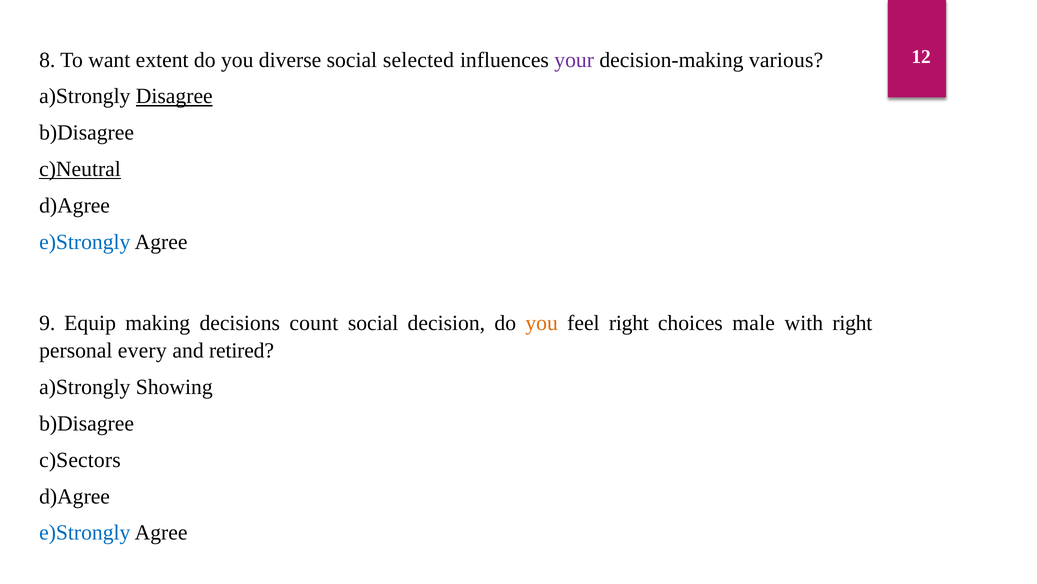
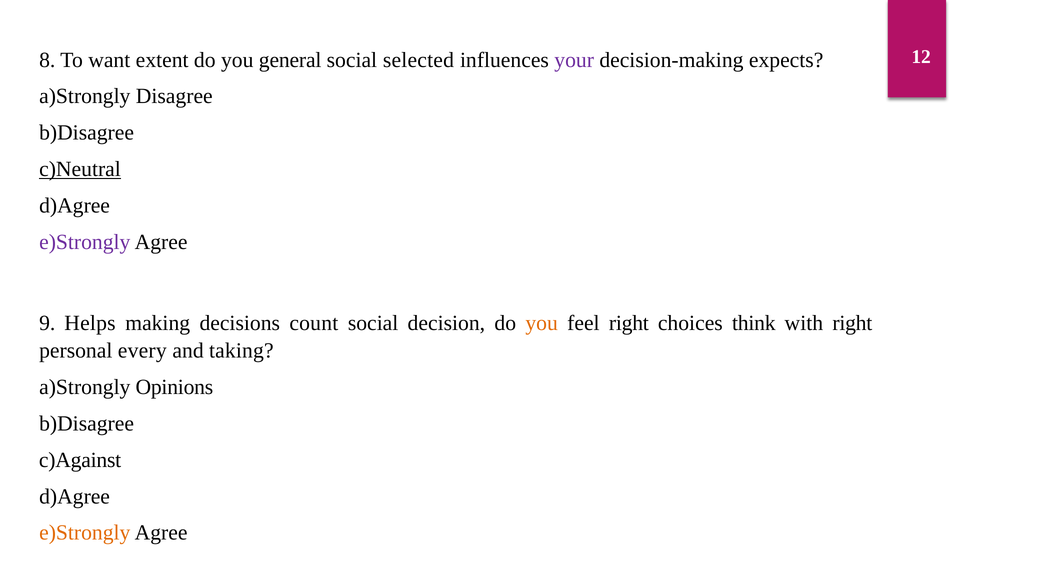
diverse: diverse -> general
various: various -> expects
Disagree underline: present -> none
e)Strongly at (85, 242) colour: blue -> purple
Equip: Equip -> Helps
male: male -> think
retired: retired -> taking
Showing: Showing -> Opinions
c)Sectors: c)Sectors -> c)Against
e)Strongly at (85, 532) colour: blue -> orange
